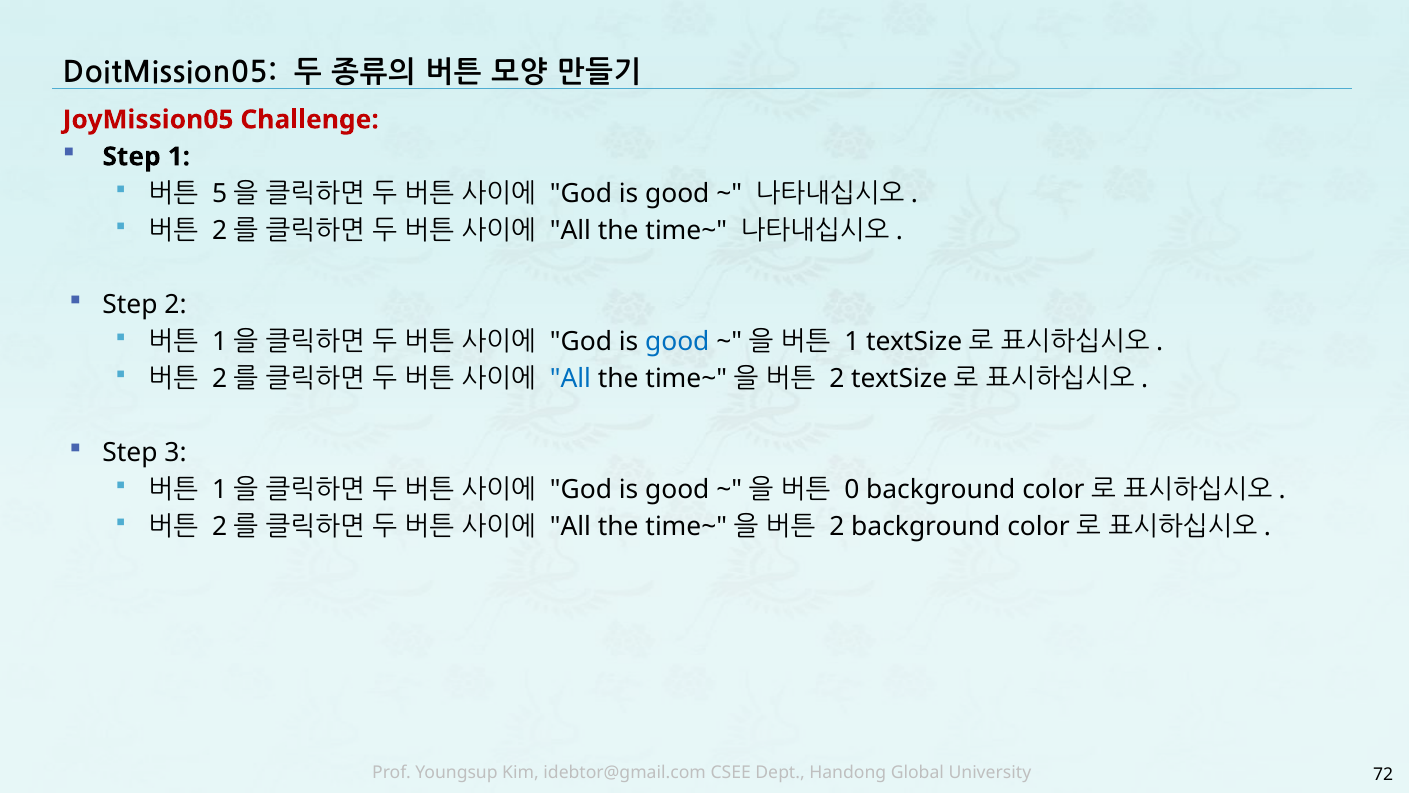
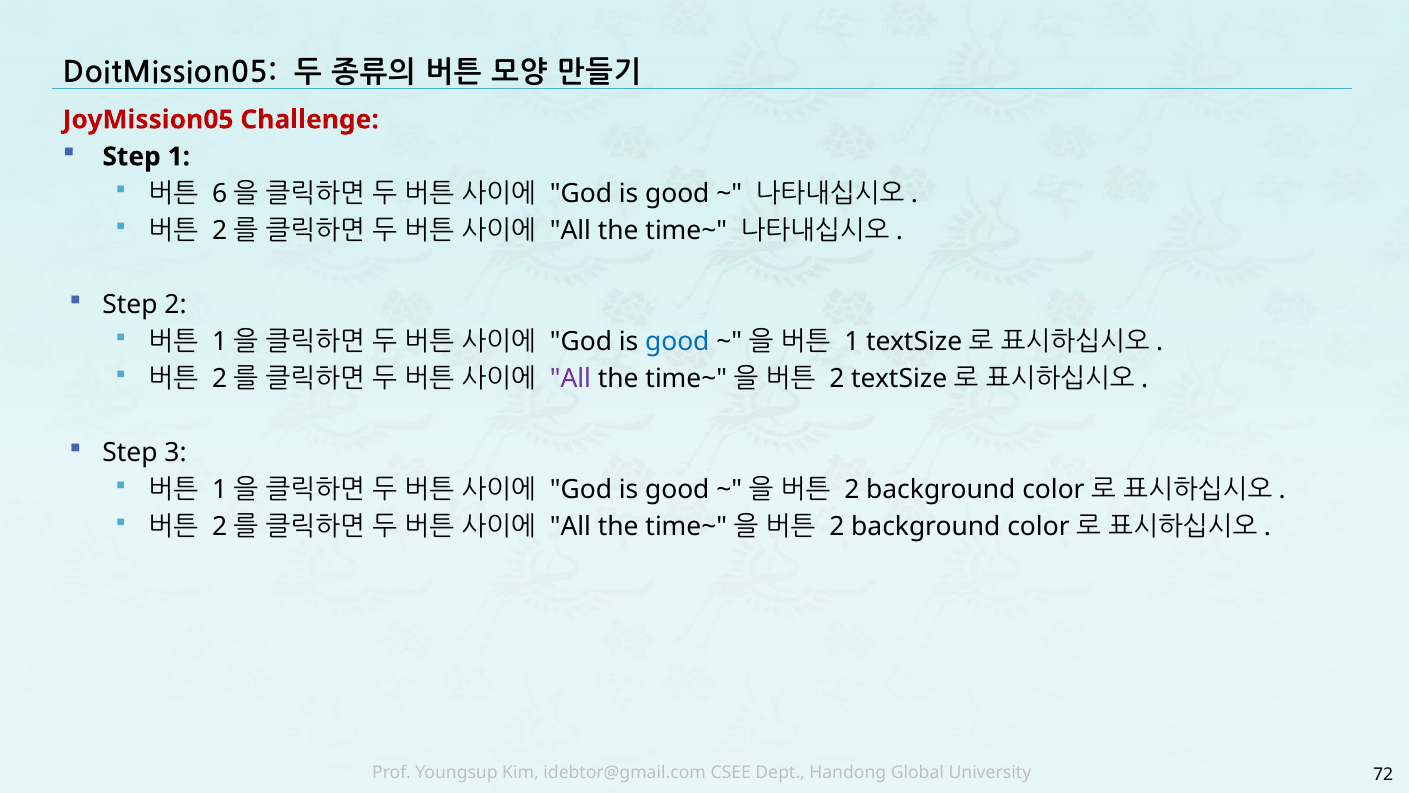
5: 5 -> 6
All at (570, 378) colour: blue -> purple
0 at (852, 489): 0 -> 2
